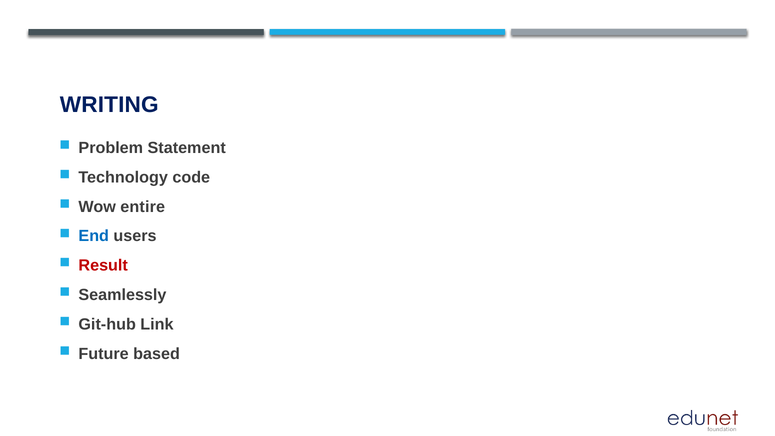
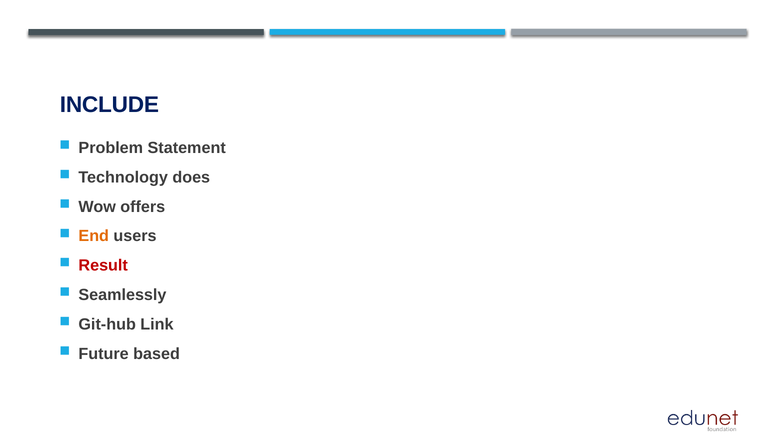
WRITING: WRITING -> INCLUDE
code: code -> does
entire: entire -> offers
End colour: blue -> orange
